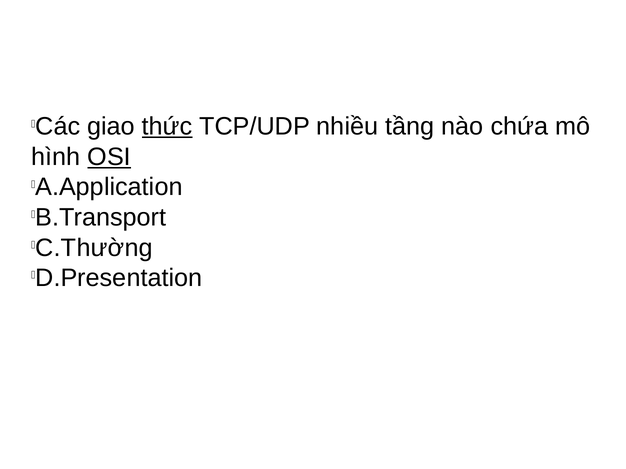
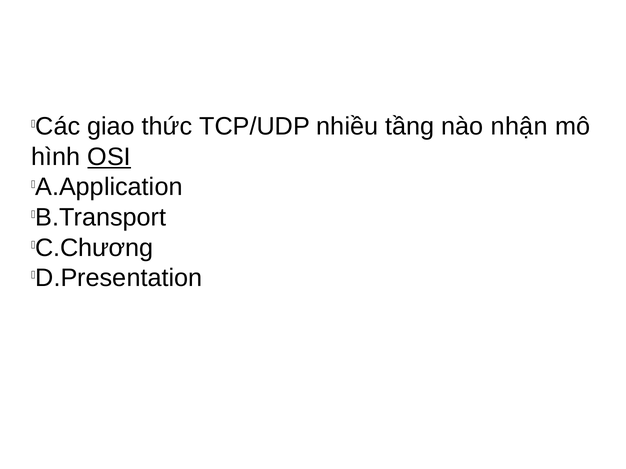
thức underline: present -> none
chứa: chứa -> nhận
C.Thường: C.Thường -> C.Chương
